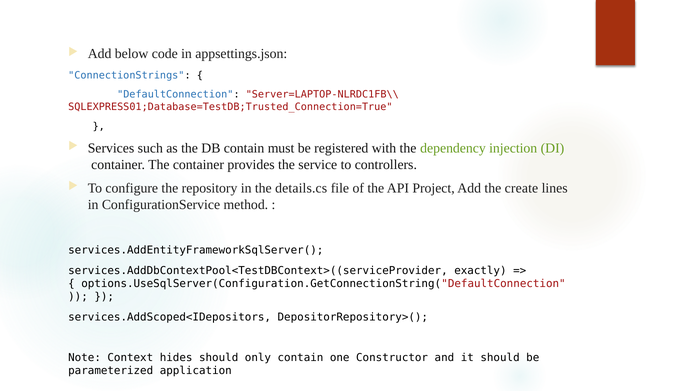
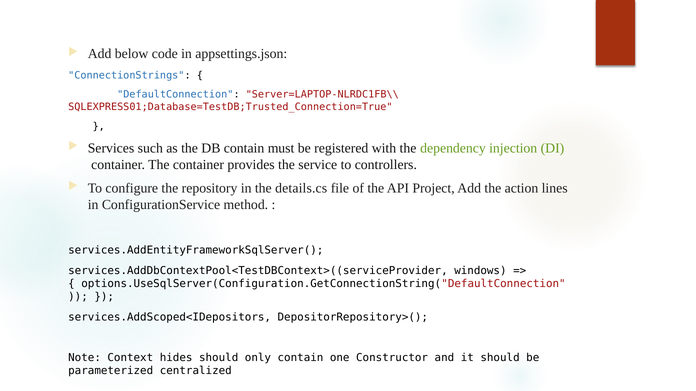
create: create -> action
exactly: exactly -> windows
application: application -> centralized
